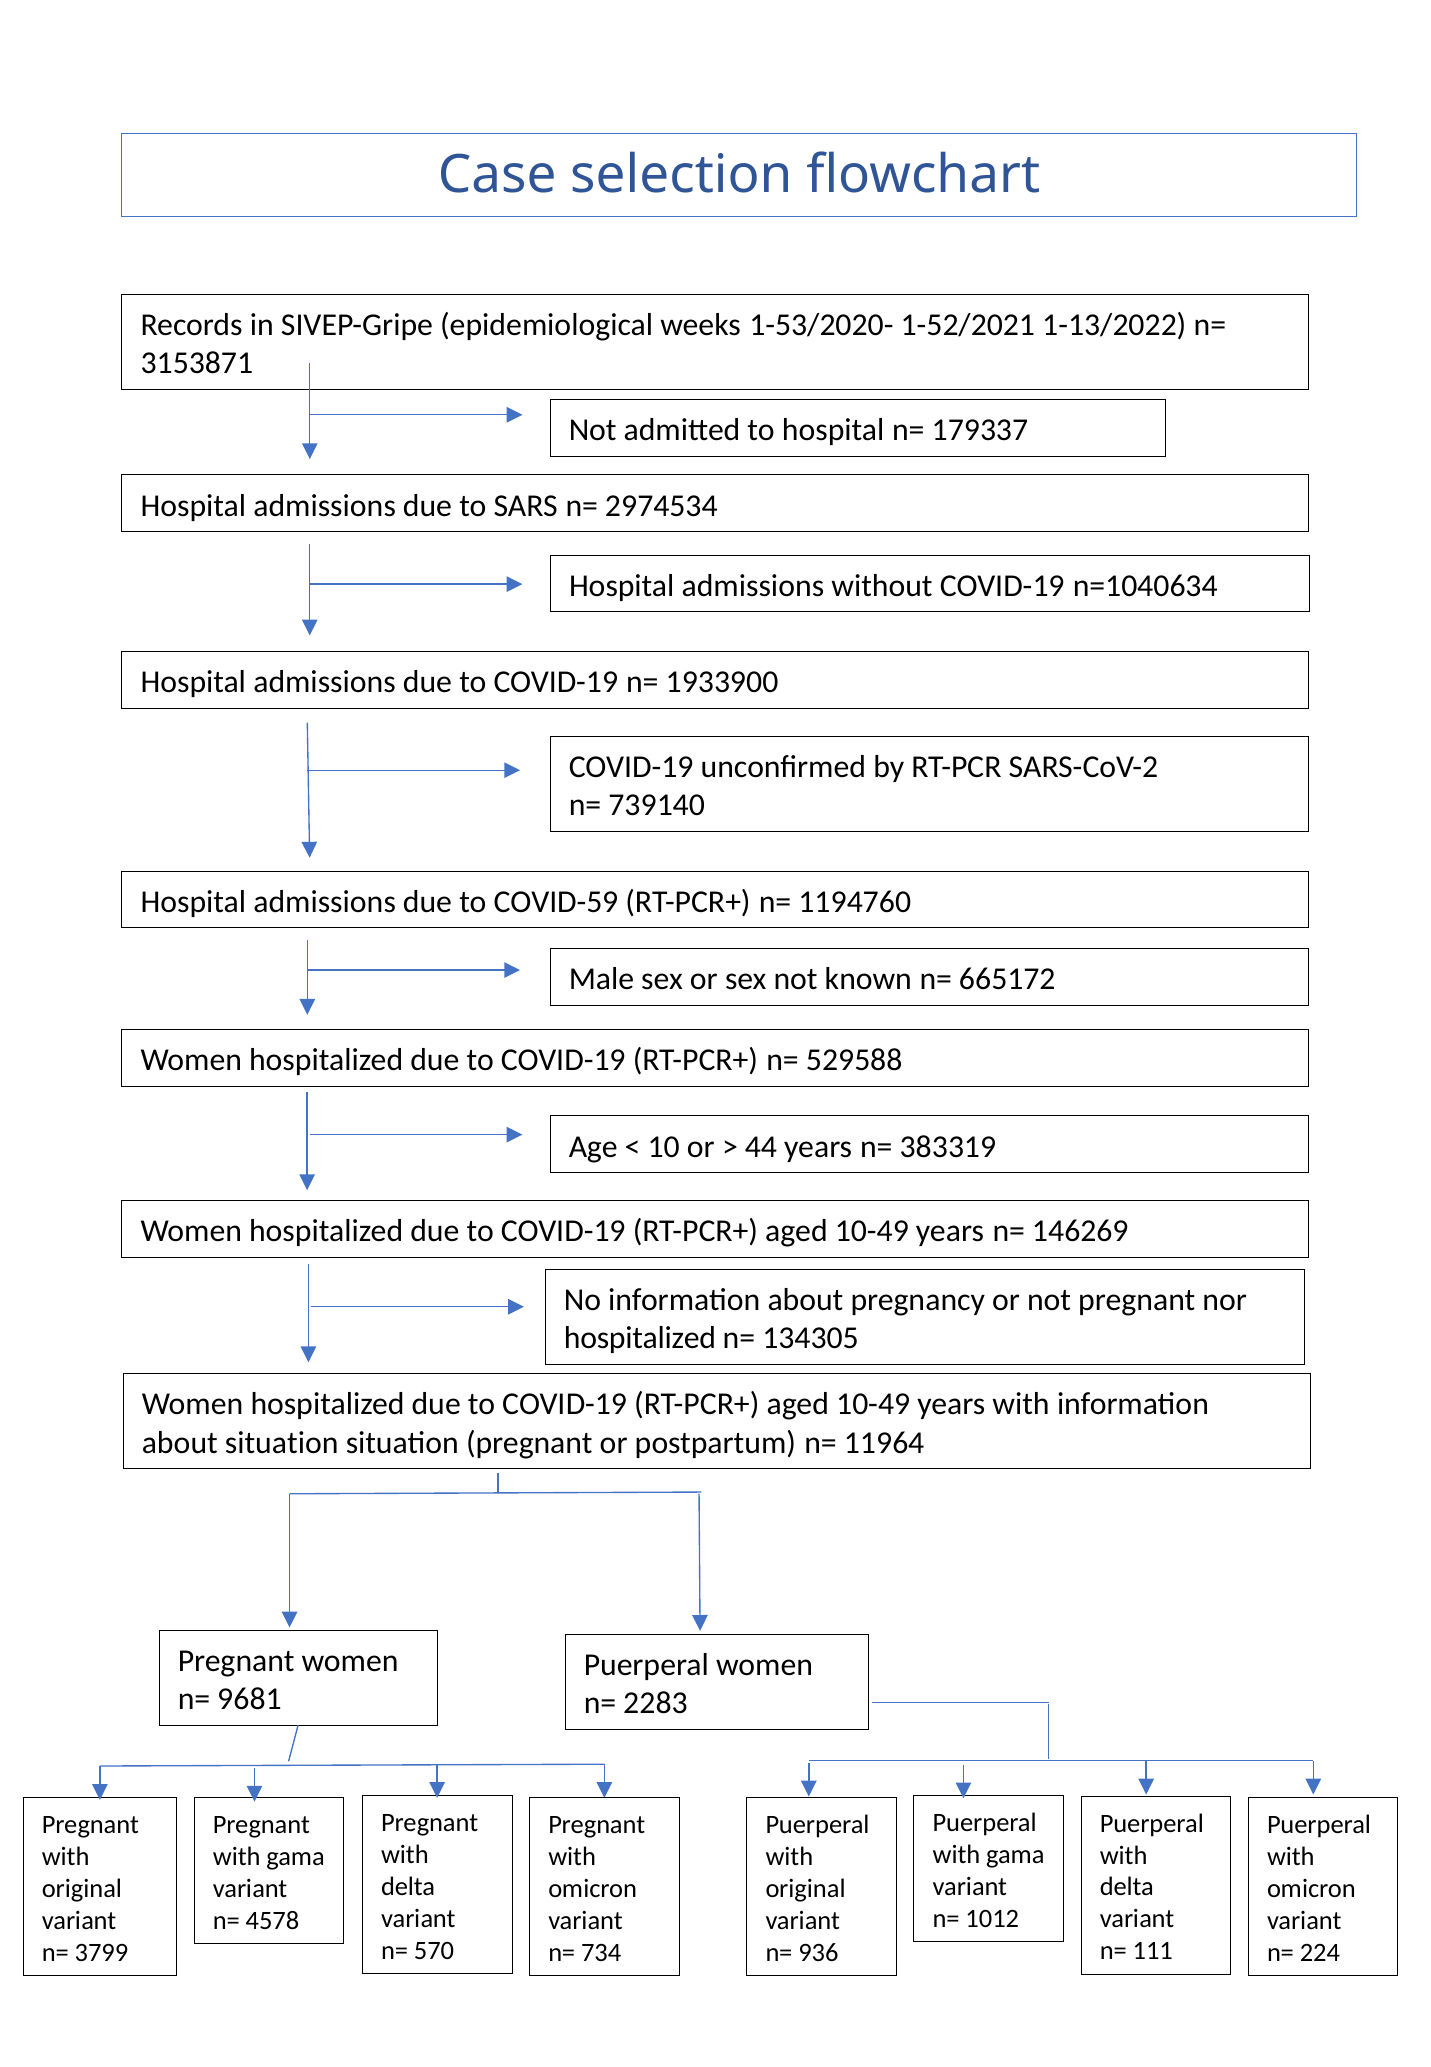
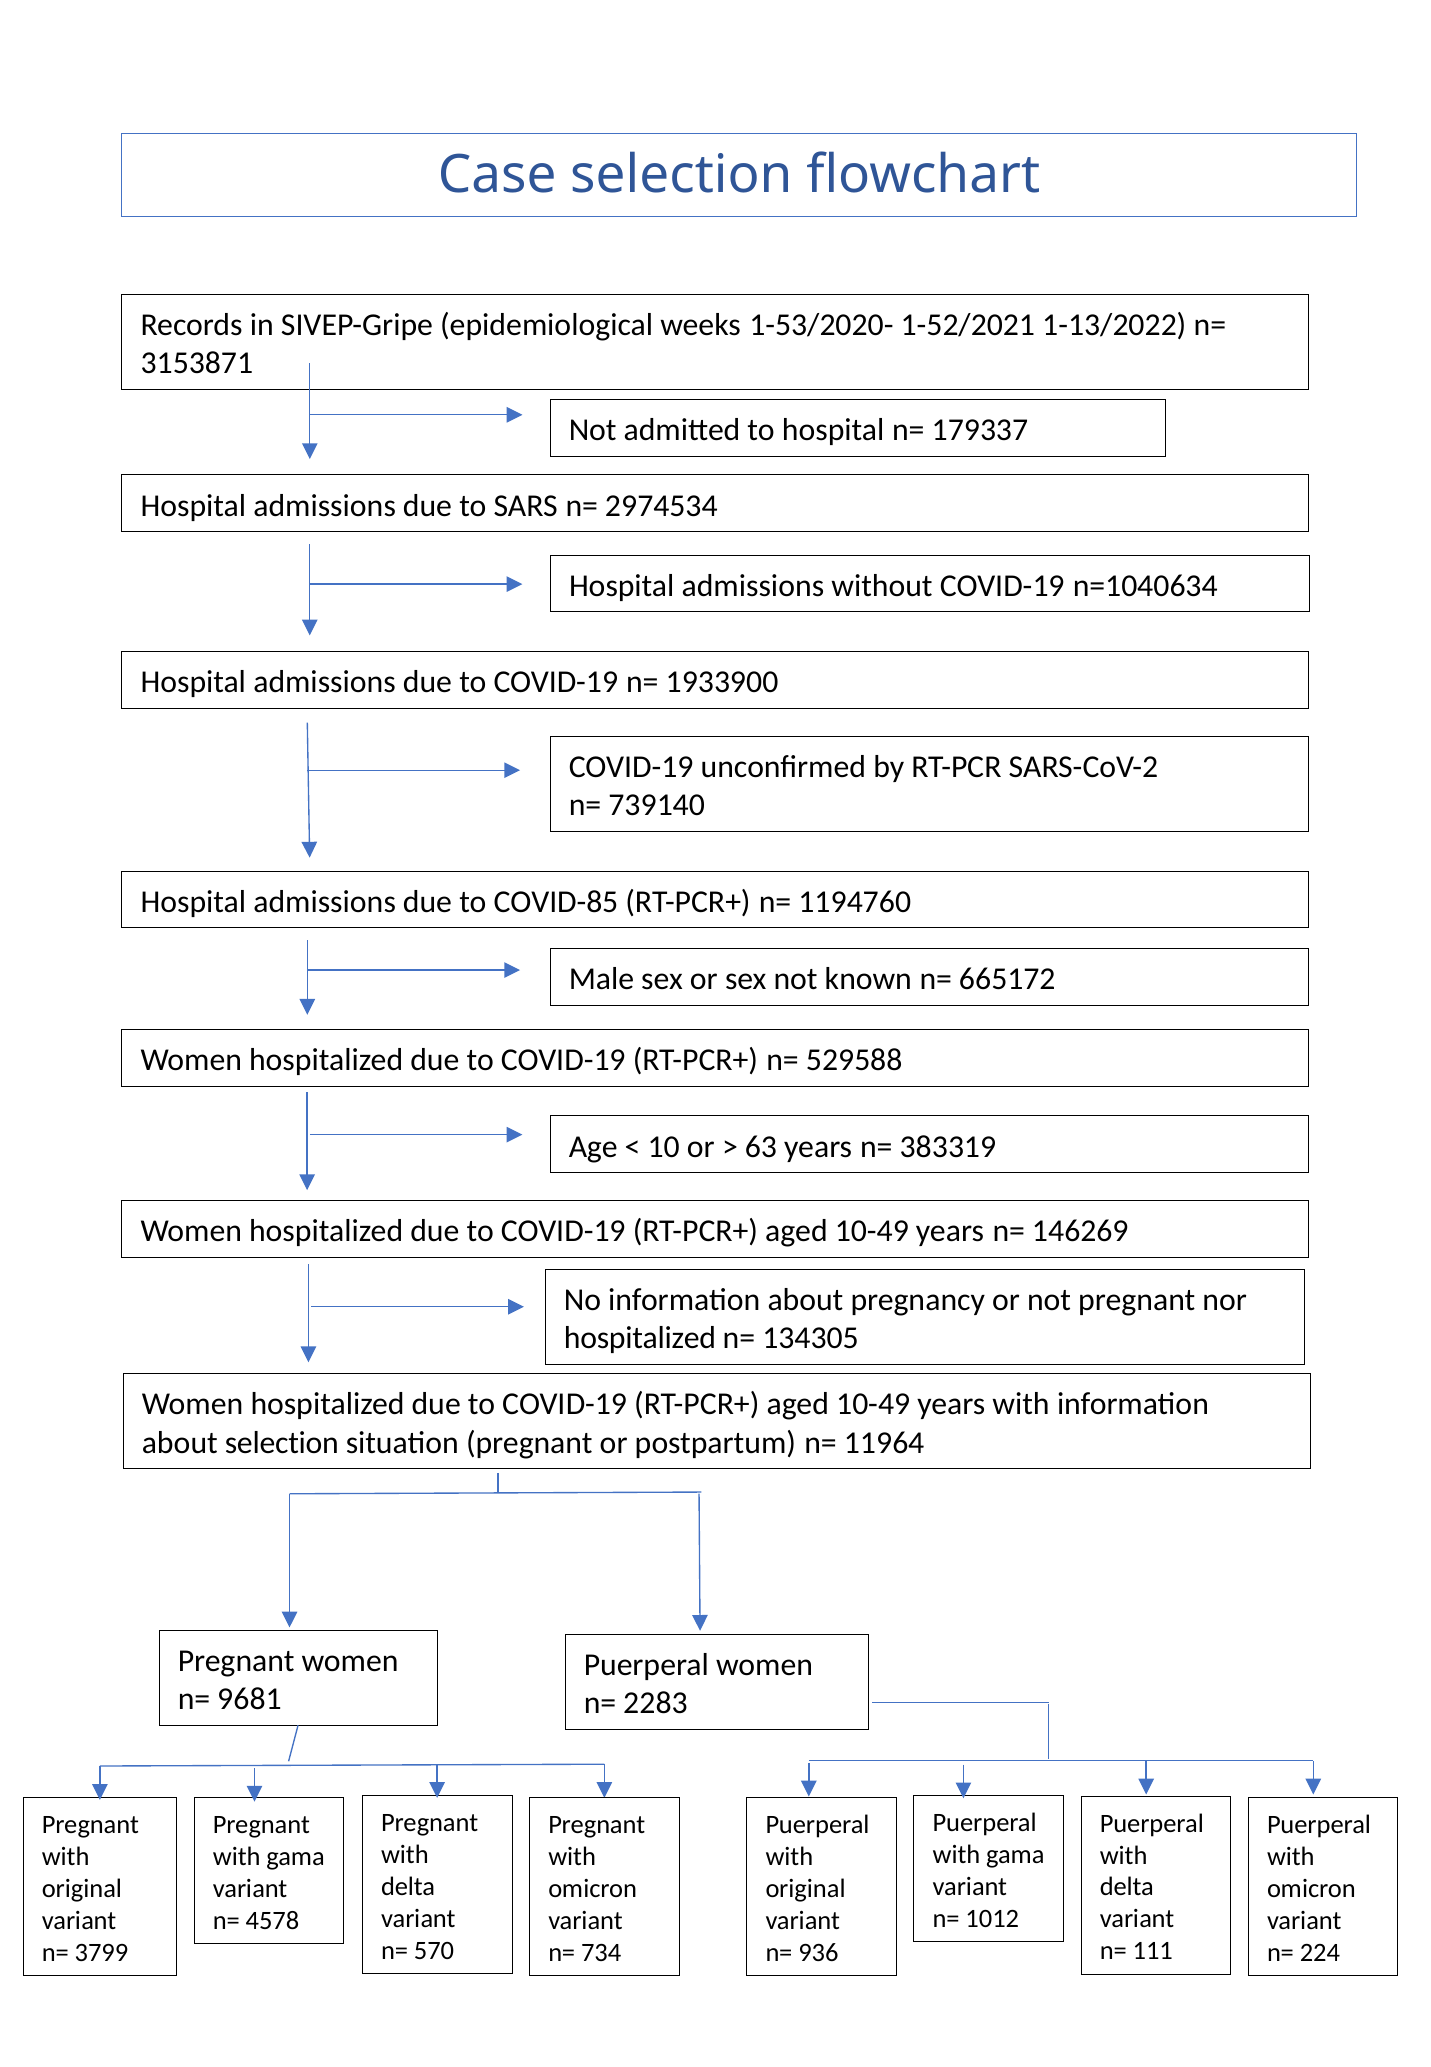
COVID-59: COVID-59 -> COVID-85
44: 44 -> 63
about situation: situation -> selection
